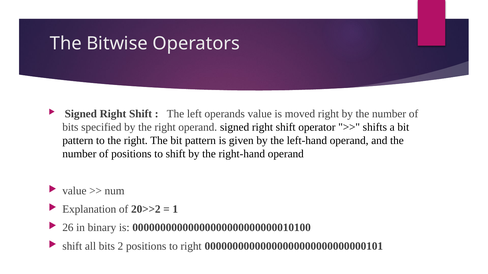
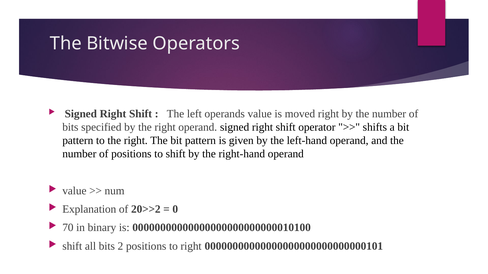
1: 1 -> 0
26: 26 -> 70
